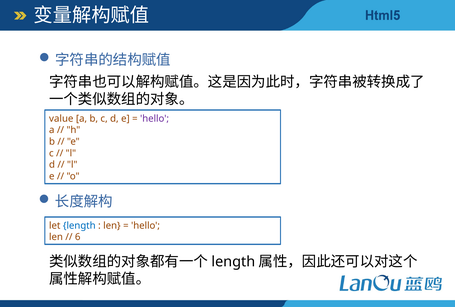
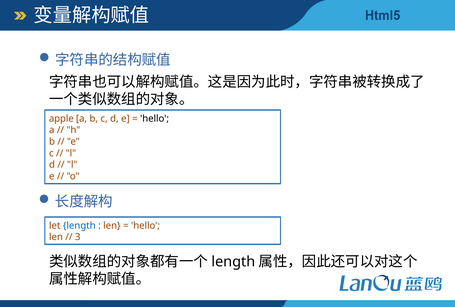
value: value -> apple
hello at (155, 119) colour: purple -> black
6: 6 -> 3
